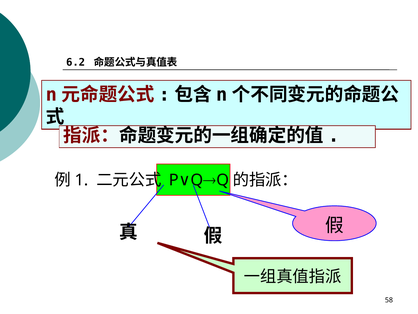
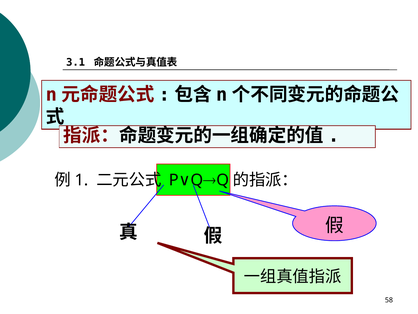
6.2: 6.2 -> 3.1
